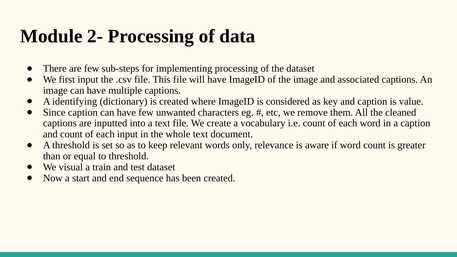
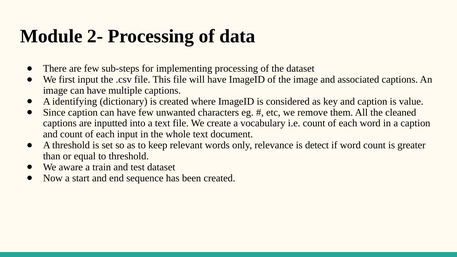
aware: aware -> detect
visual: visual -> aware
